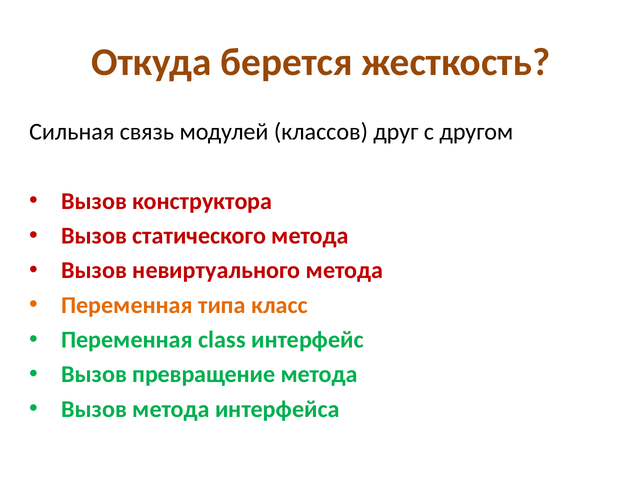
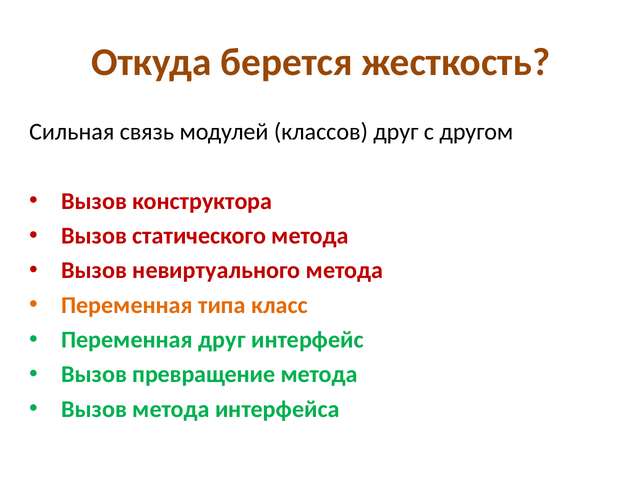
Переменная class: class -> друг
